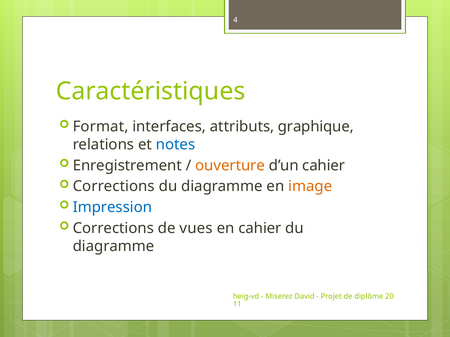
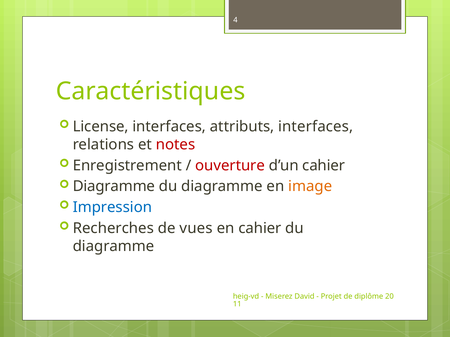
Format: Format -> License
attributs graphique: graphique -> interfaces
notes colour: blue -> red
ouverture colour: orange -> red
Corrections at (114, 187): Corrections -> Diagramme
Corrections at (113, 229): Corrections -> Recherches
